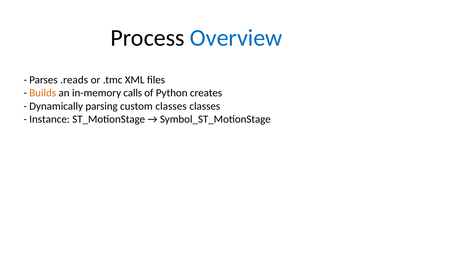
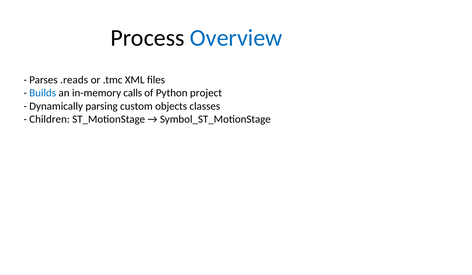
Builds colour: orange -> blue
creates: creates -> project
custom classes: classes -> objects
Instance: Instance -> Children
